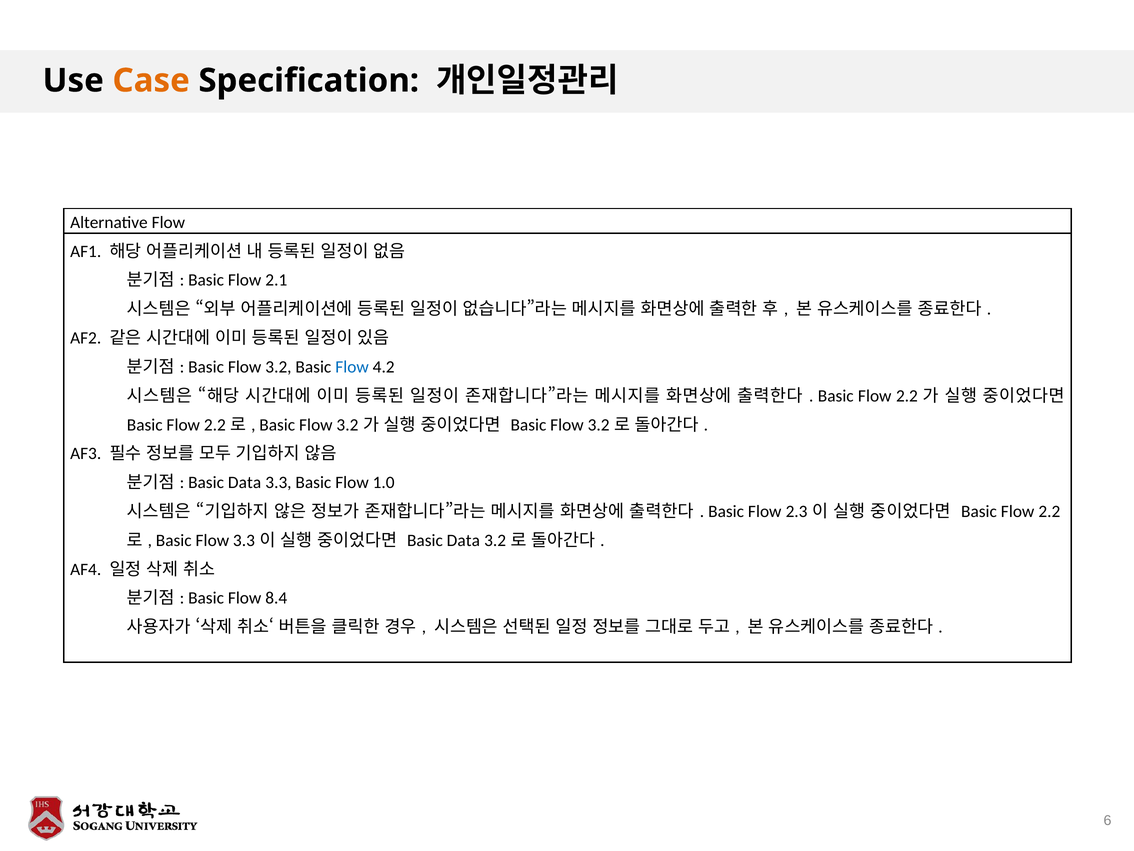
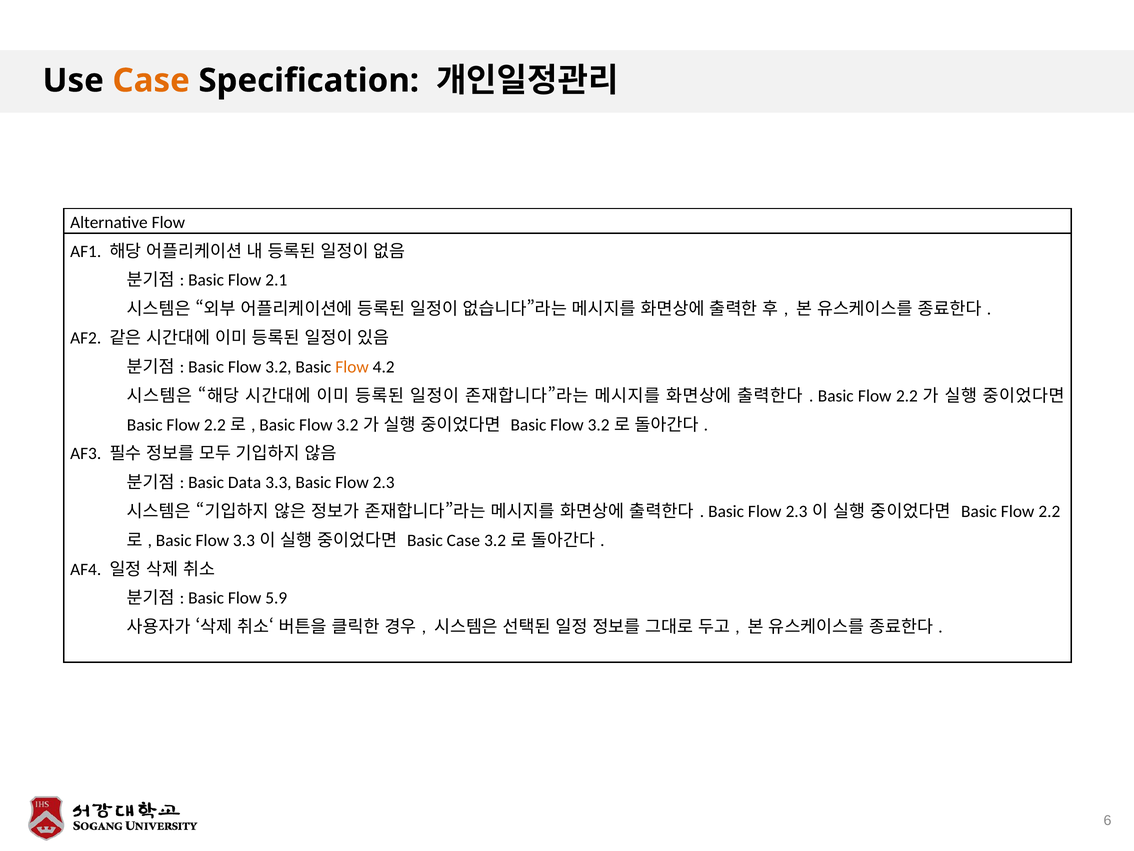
Flow at (352, 367) colour: blue -> orange
3.3 Basic Flow 1.0: 1.0 -> 2.3
Data at (463, 540): Data -> Case
8.4: 8.4 -> 5.9
